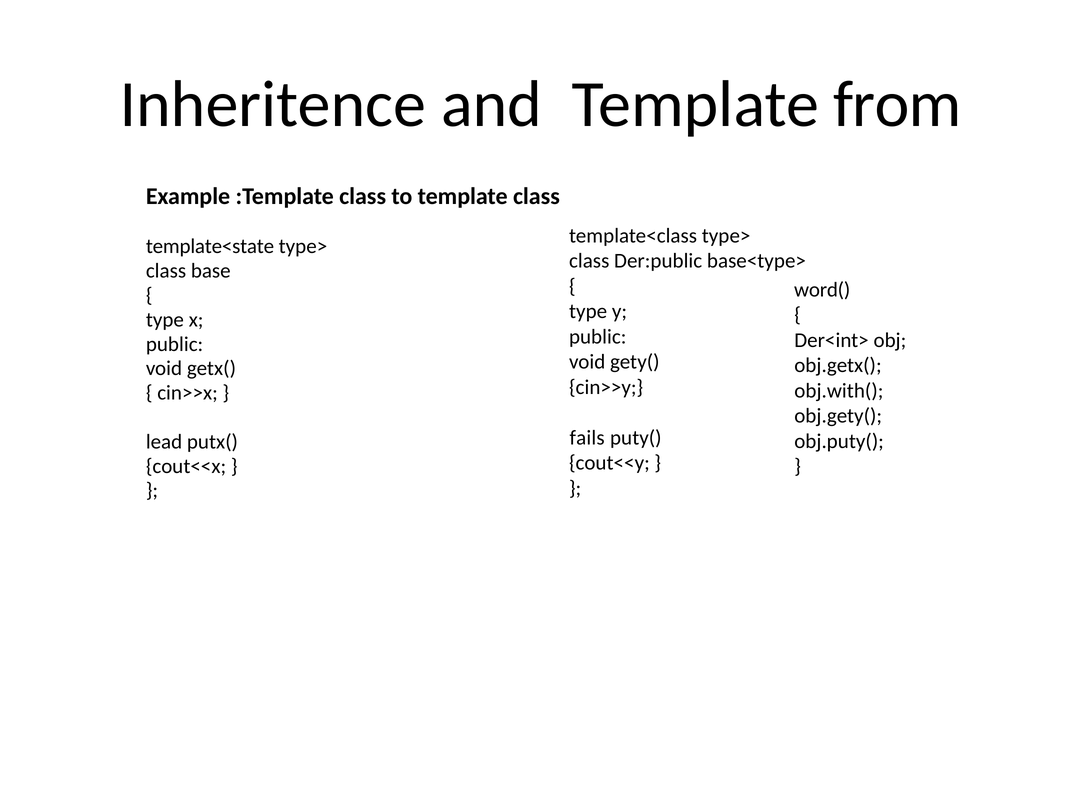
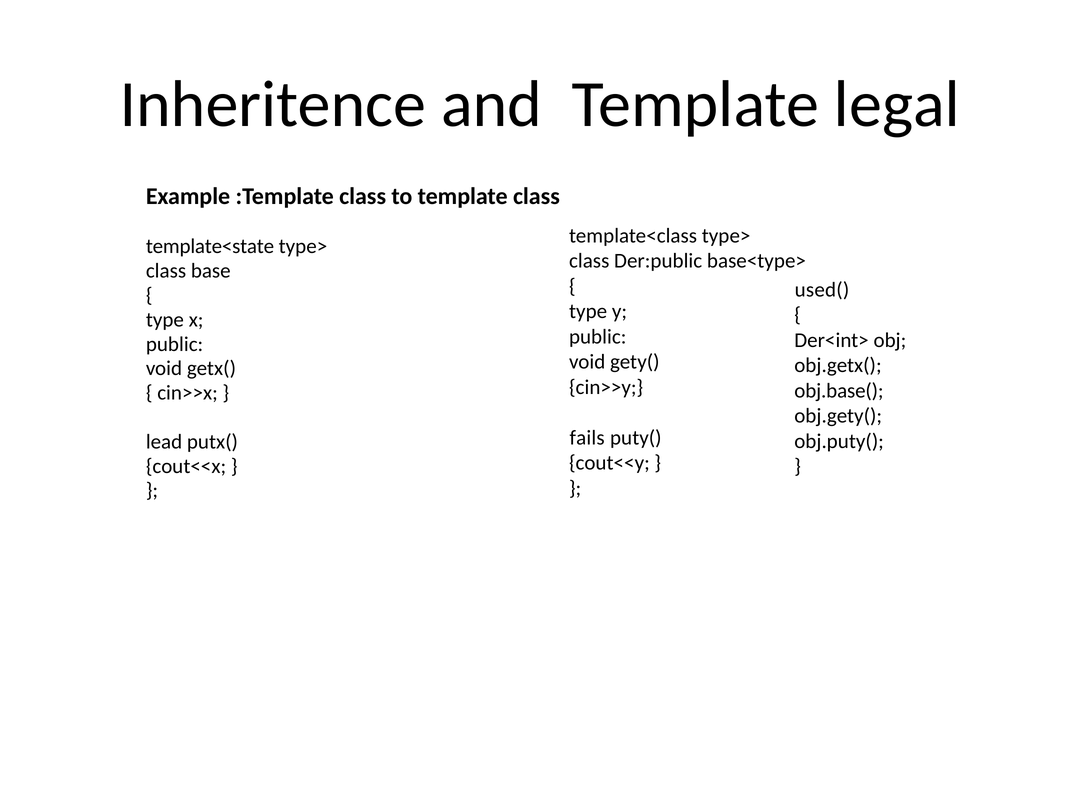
from: from -> legal
word(: word( -> used(
obj.with(: obj.with( -> obj.base(
